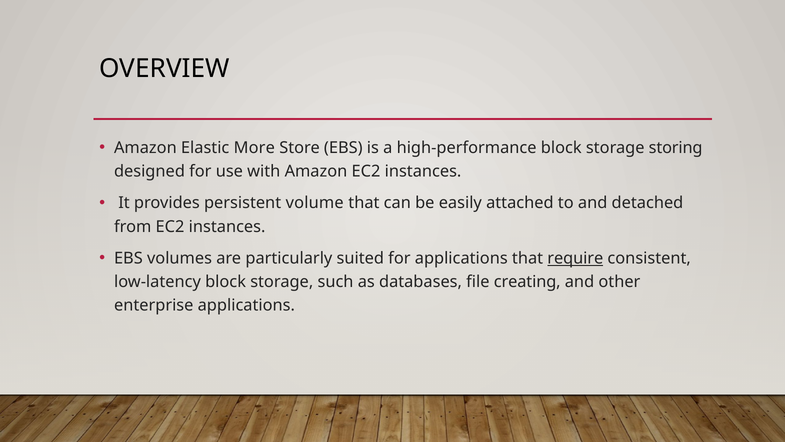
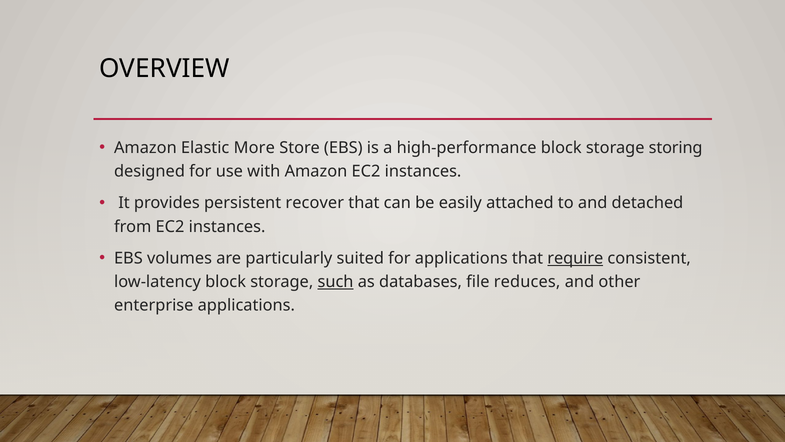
volume: volume -> recover
such underline: none -> present
creating: creating -> reduces
